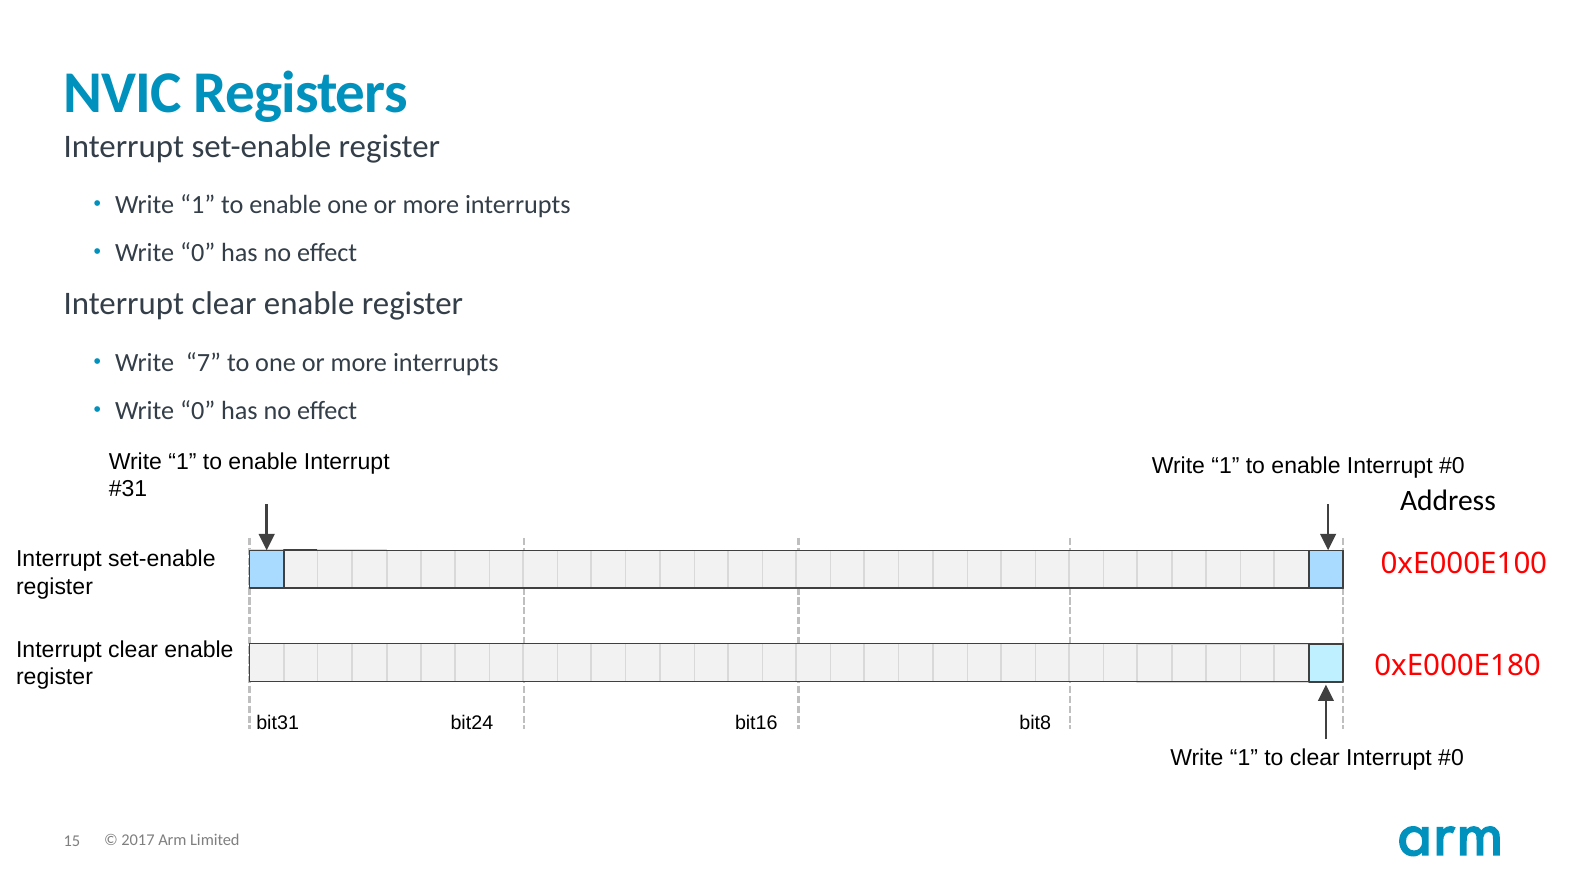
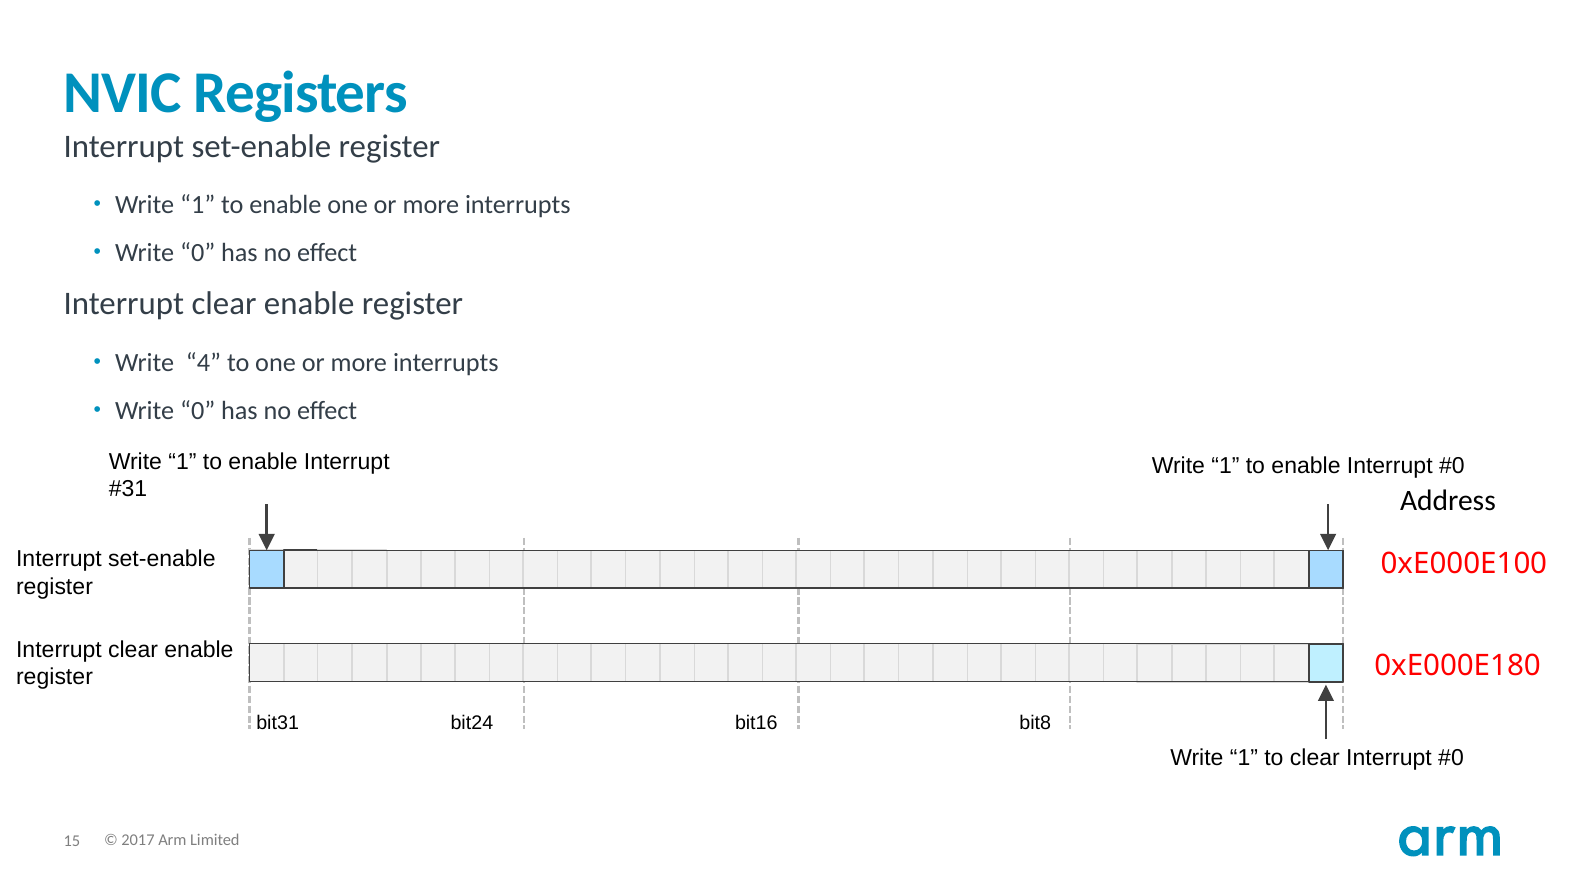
7: 7 -> 4
